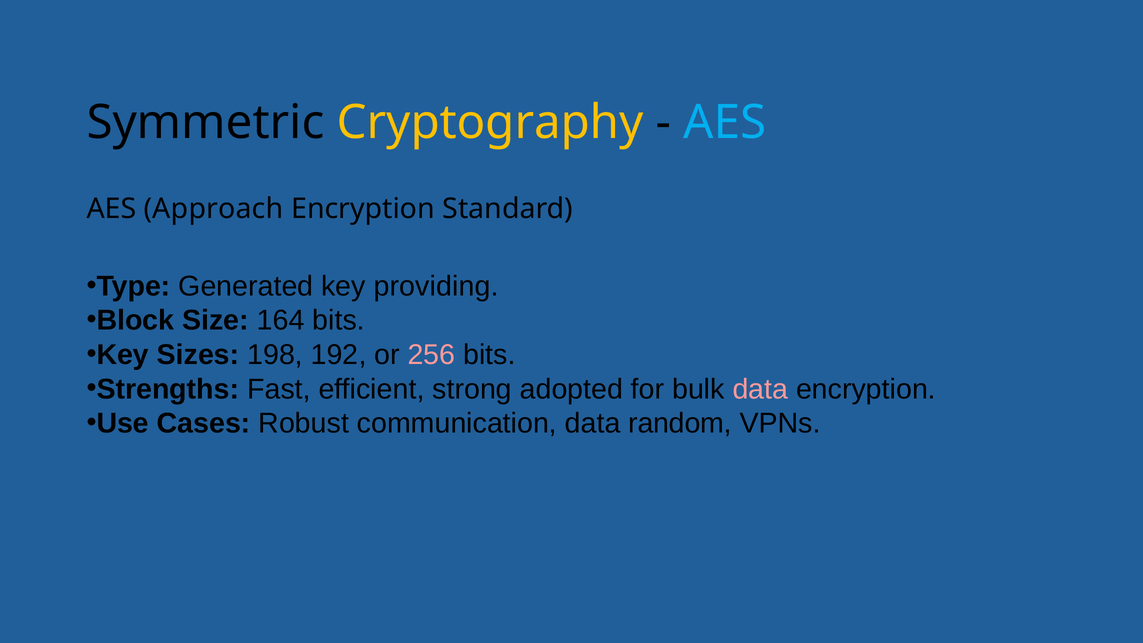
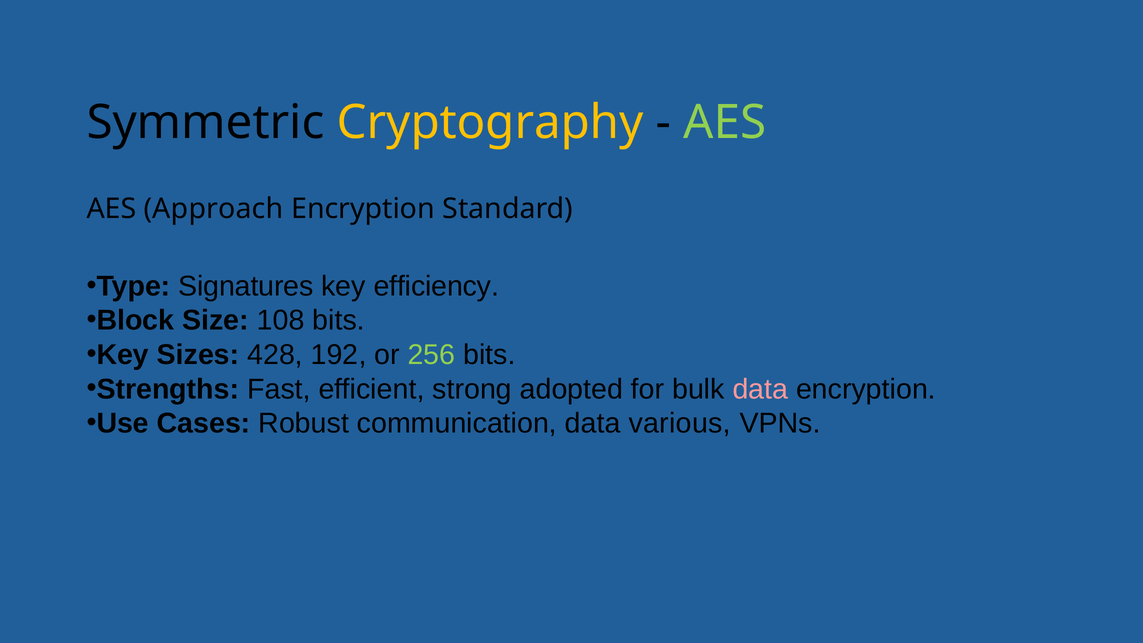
AES at (725, 122) colour: light blue -> light green
Generated: Generated -> Signatures
providing: providing -> efficiency
164: 164 -> 108
198: 198 -> 428
256 colour: pink -> light green
random: random -> various
